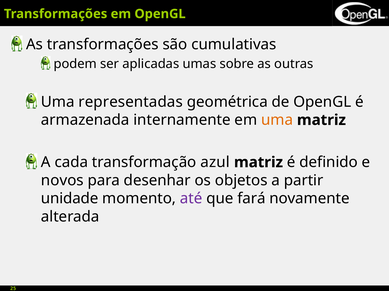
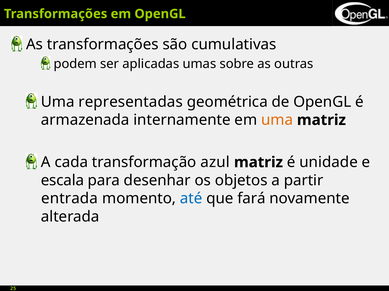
definido: definido -> unidade
novos: novos -> escala
unidade: unidade -> entrada
até colour: purple -> blue
